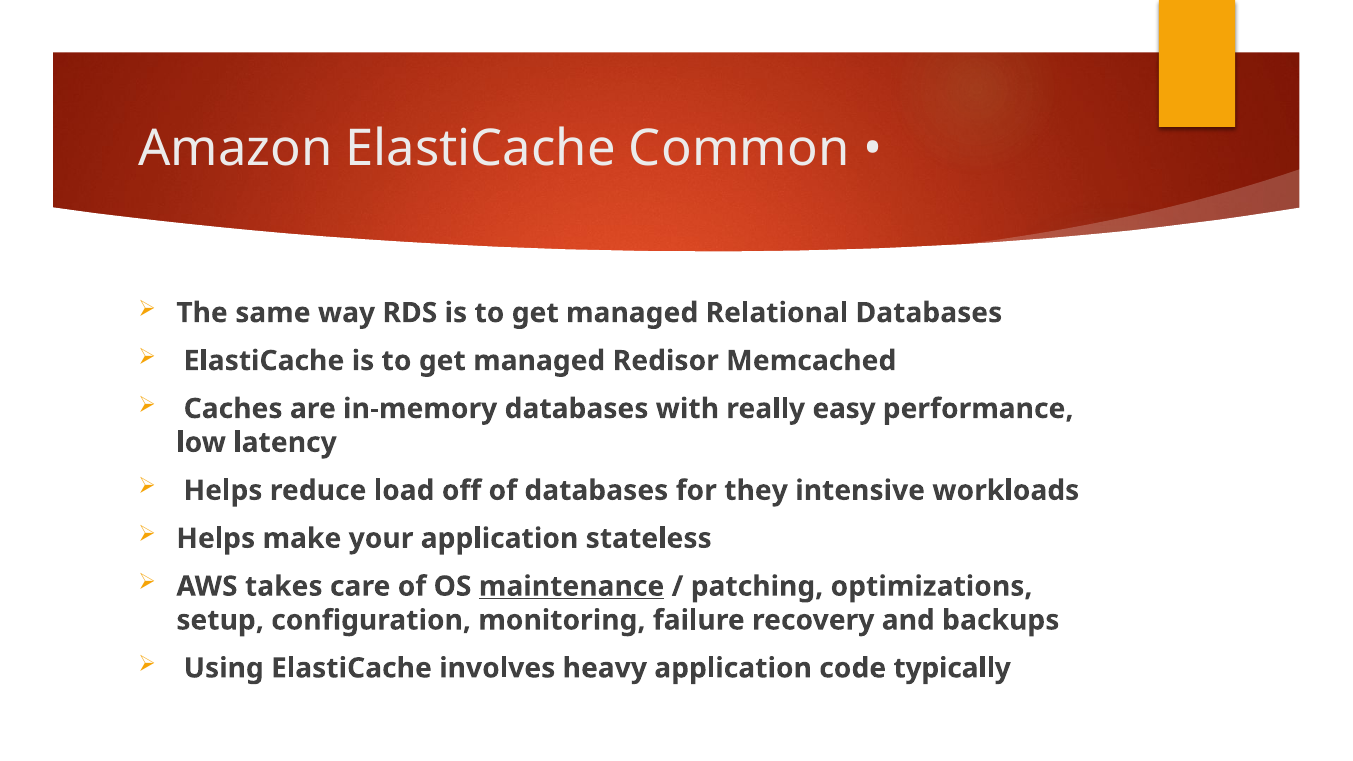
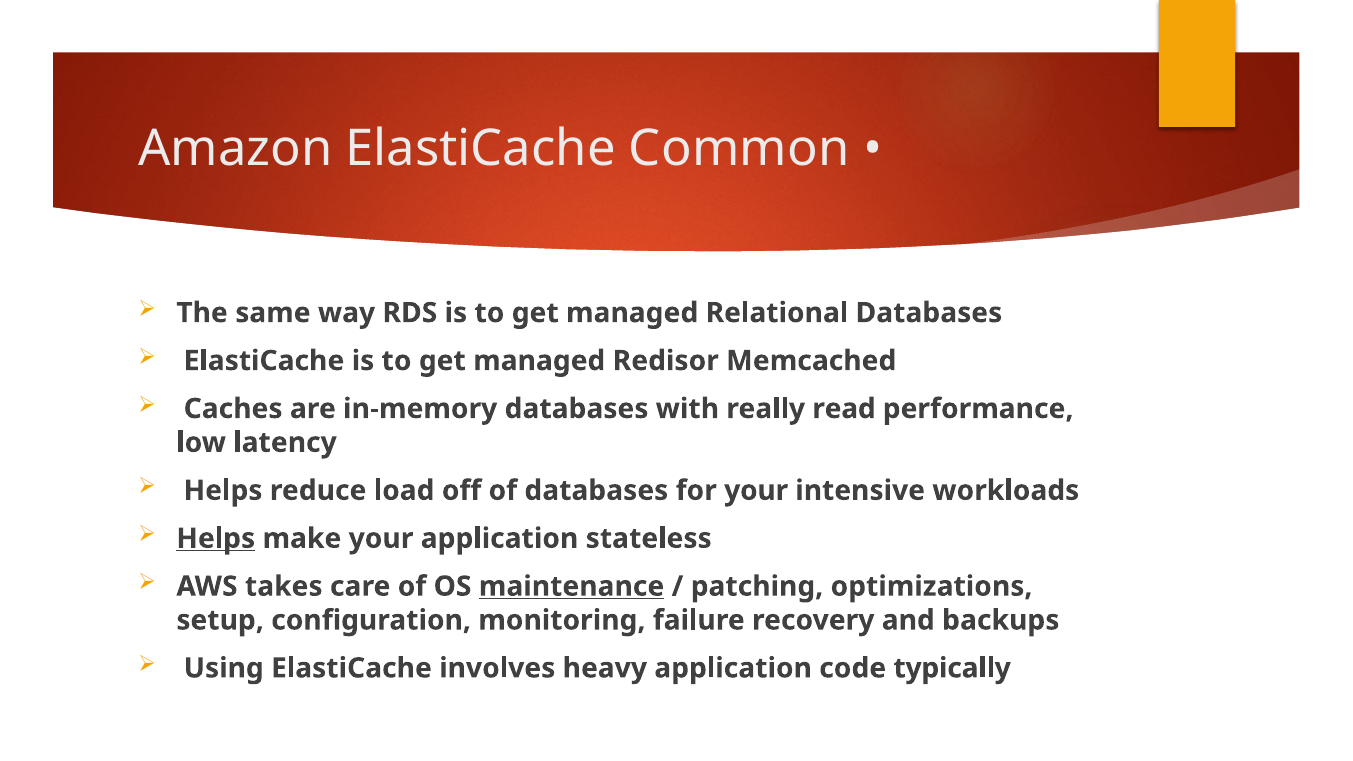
easy: easy -> read
for they: they -> your
Helps at (216, 538) underline: none -> present
